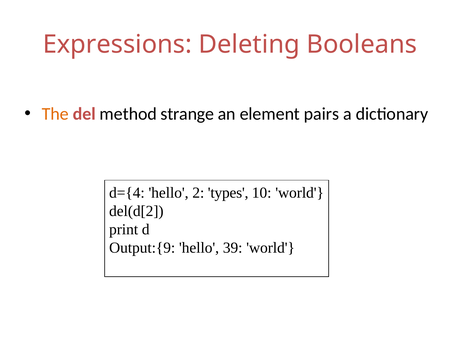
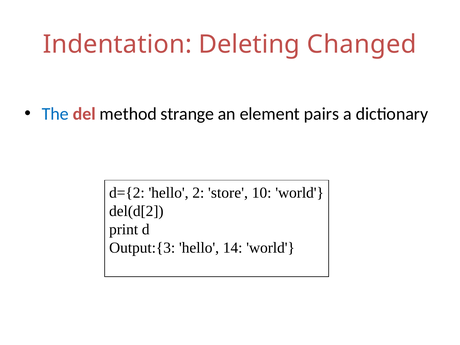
Expressions: Expressions -> Indentation
Booleans: Booleans -> Changed
The colour: orange -> blue
d={4: d={4 -> d={2
types: types -> store
Output:{9: Output:{9 -> Output:{3
39: 39 -> 14
